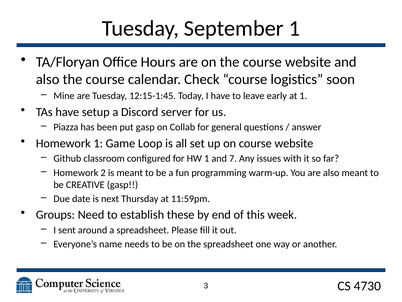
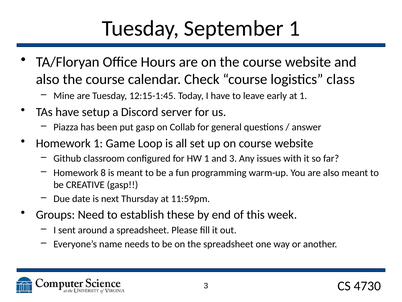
soon: soon -> class
and 7: 7 -> 3
2: 2 -> 8
